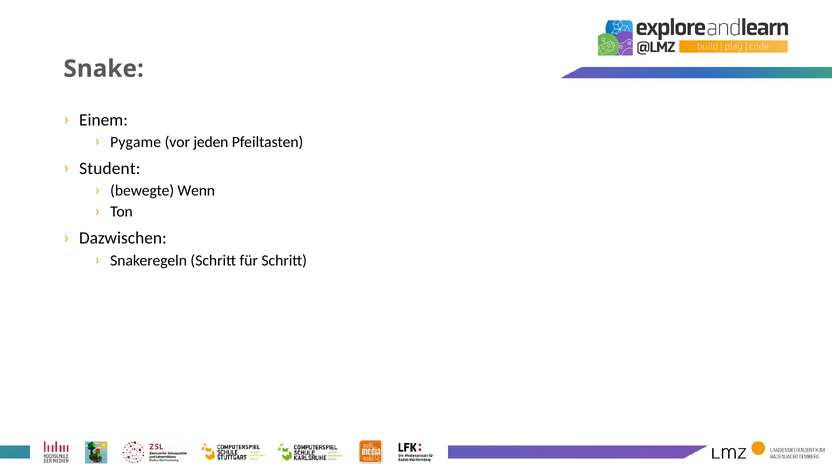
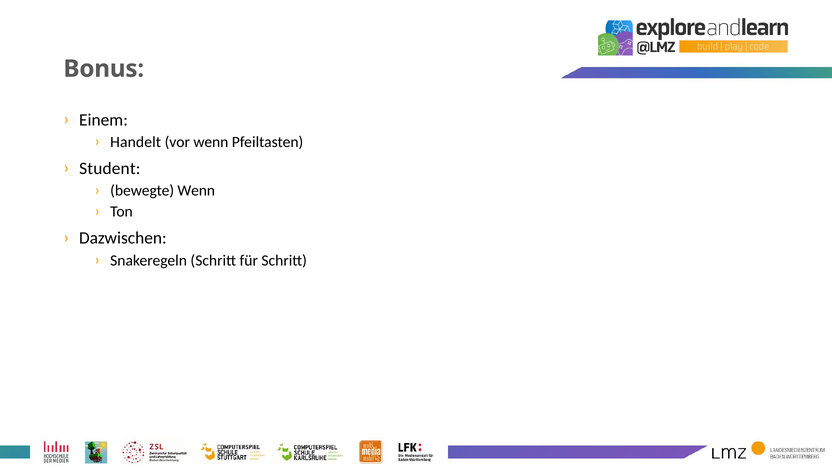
Snake: Snake -> Bonus
Pygame: Pygame -> Handelt
vor jeden: jeden -> wenn
